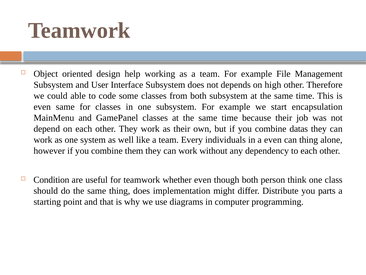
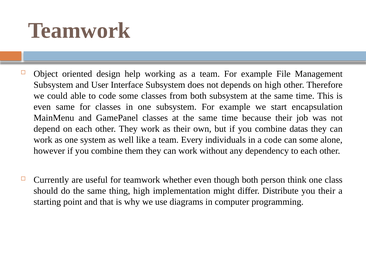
a even: even -> code
can thing: thing -> some
Condition: Condition -> Currently
thing does: does -> high
you parts: parts -> their
